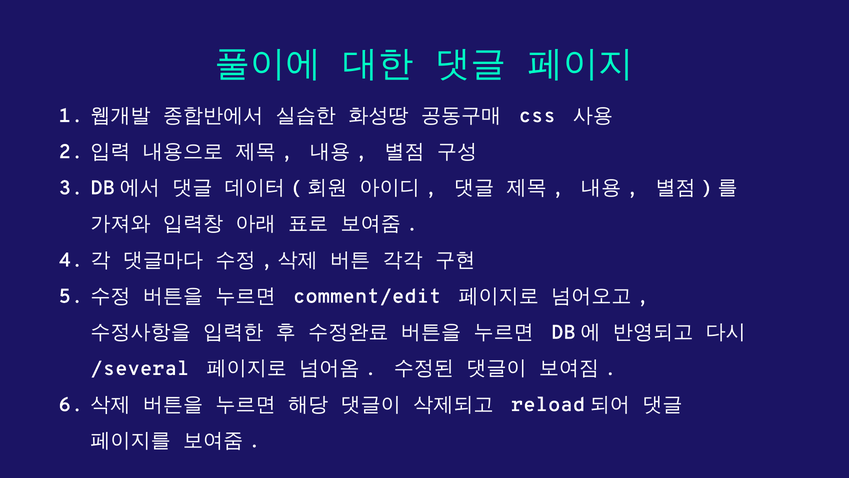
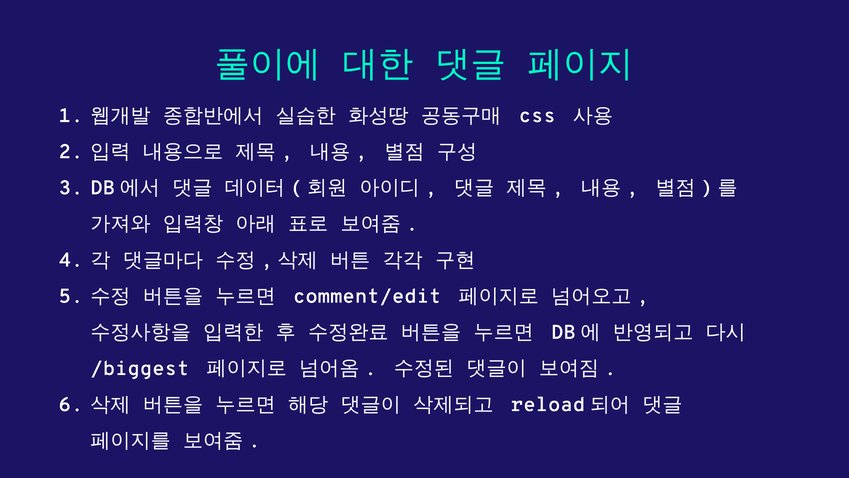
/several: /several -> /biggest
